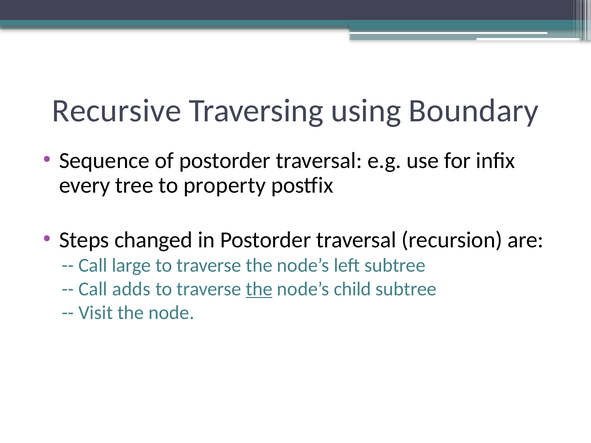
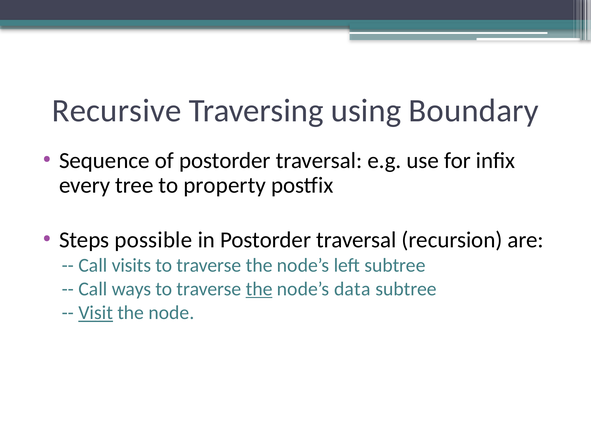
changed: changed -> possible
large: large -> visits
adds: adds -> ways
child: child -> data
Visit underline: none -> present
